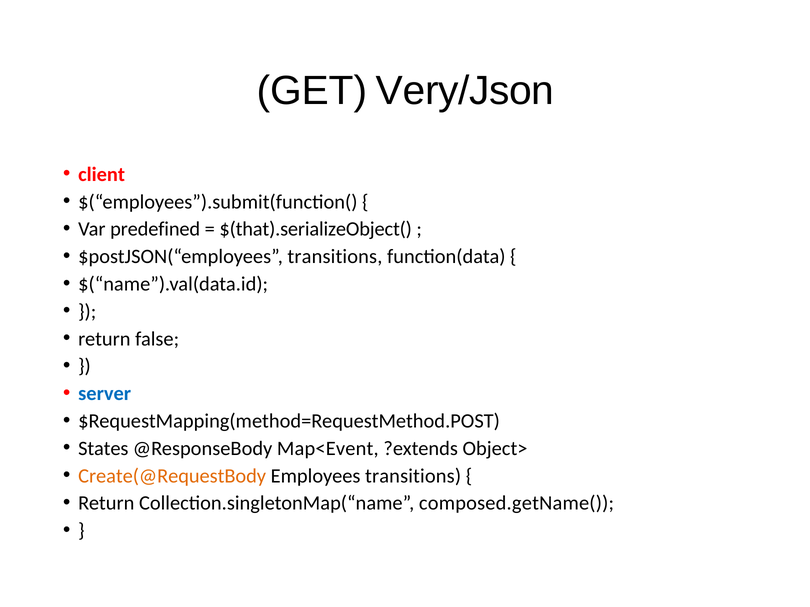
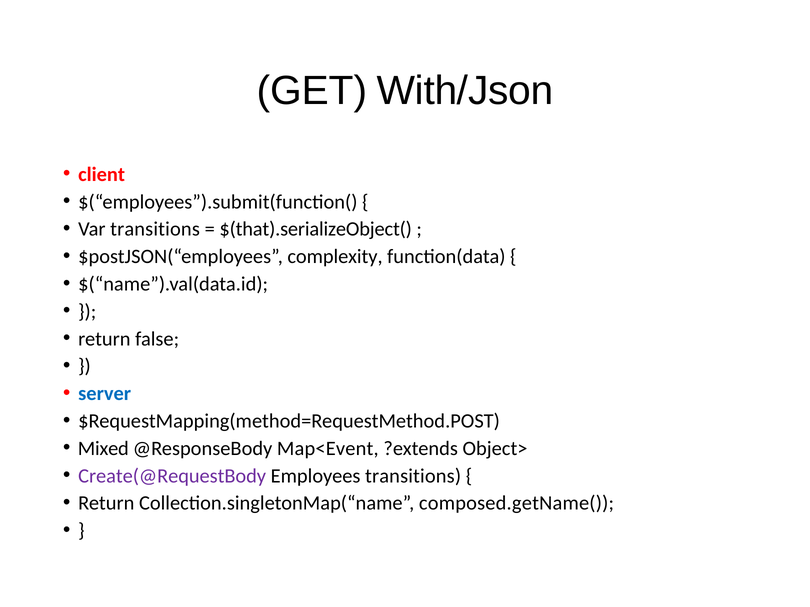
Very/Json: Very/Json -> With/Json
Var predefined: predefined -> transitions
$postJSON(“employees transitions: transitions -> complexity
States: States -> Mixed
Create(@RequestBody colour: orange -> purple
